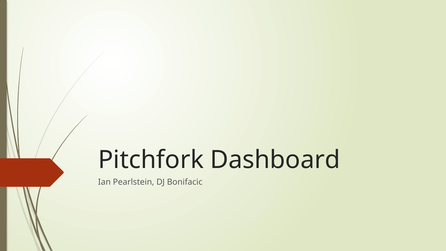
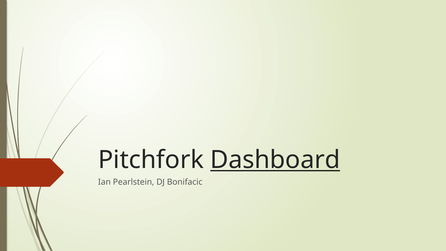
Dashboard underline: none -> present
